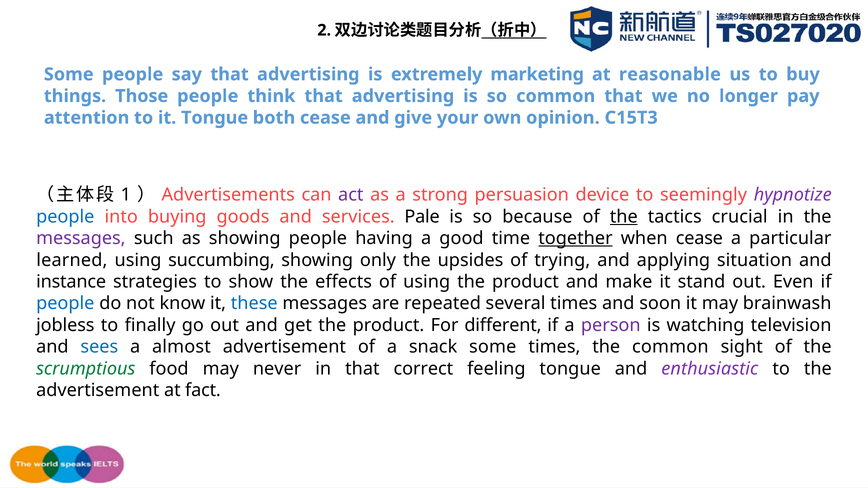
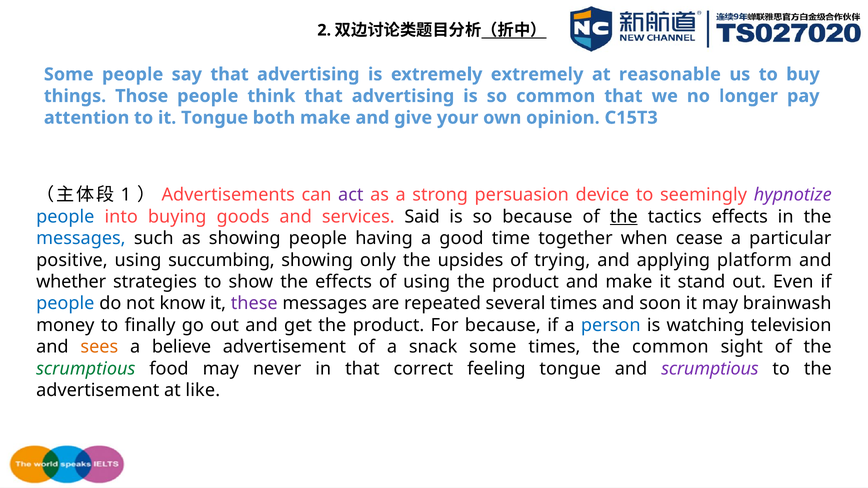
extremely marketing: marketing -> extremely
both cease: cease -> make
Pale: Pale -> Said
tactics crucial: crucial -> effects
messages at (81, 239) colour: purple -> blue
together underline: present -> none
learned: learned -> positive
situation: situation -> platform
instance: instance -> whether
these colour: blue -> purple
jobless: jobless -> money
For different: different -> because
person colour: purple -> blue
sees colour: blue -> orange
almost: almost -> believe
and enthusiastic: enthusiastic -> scrumptious
fact: fact -> like
